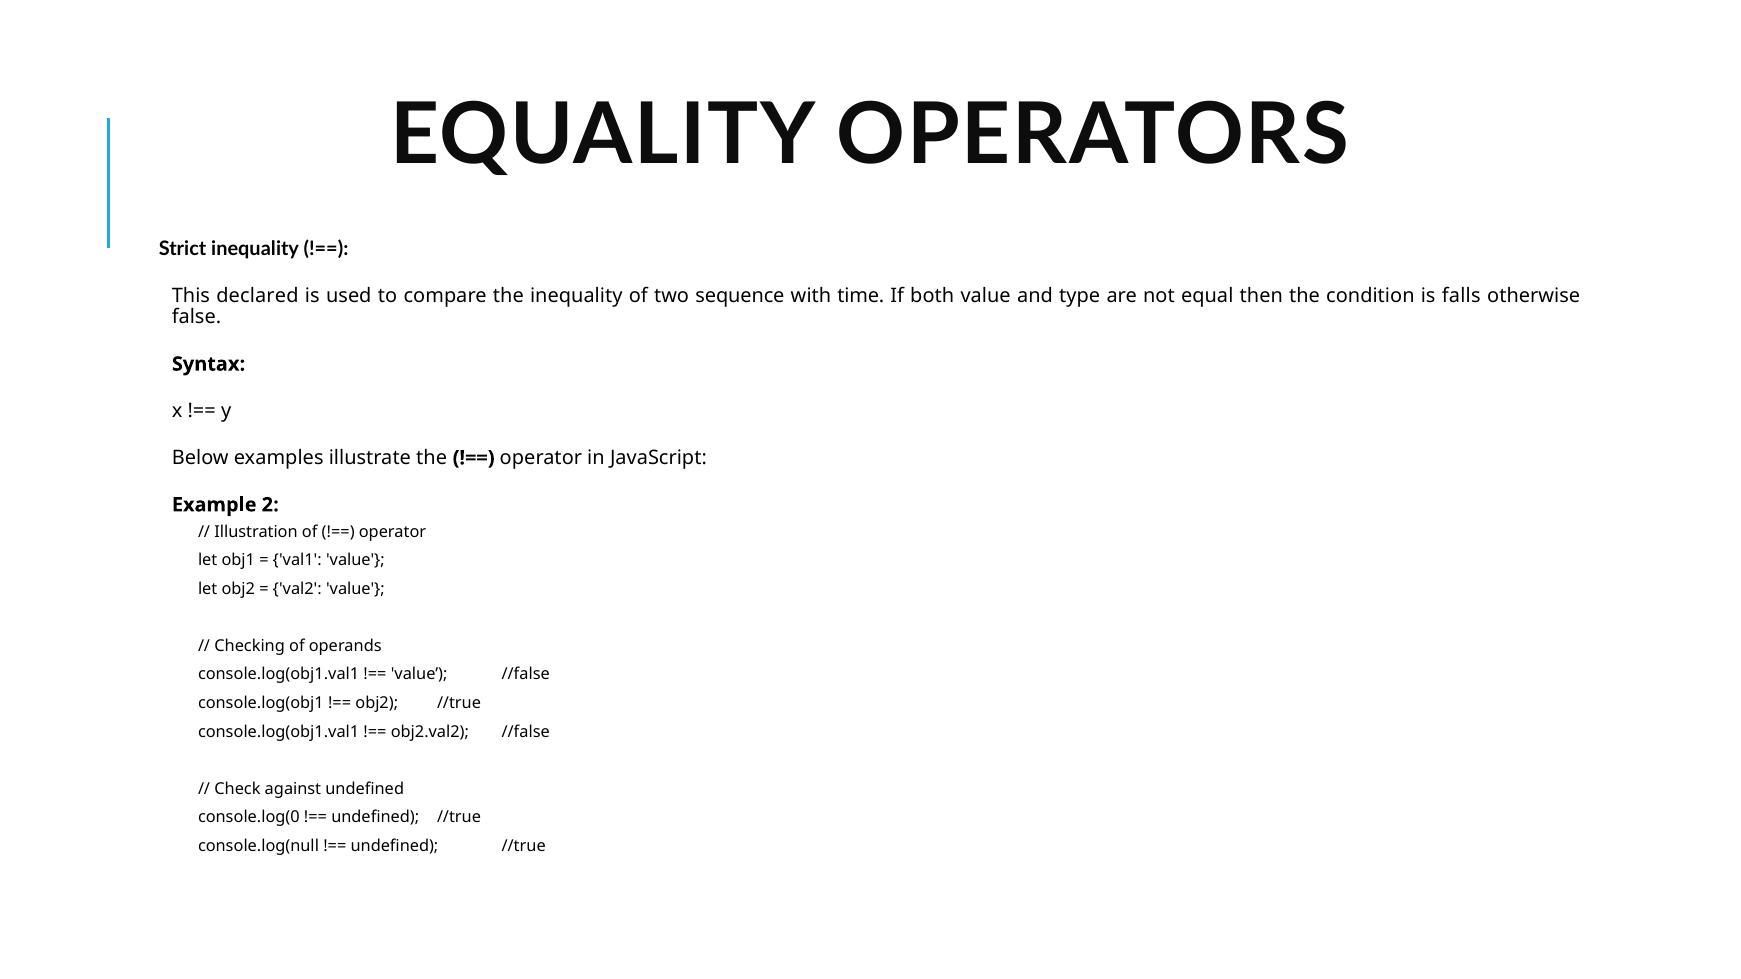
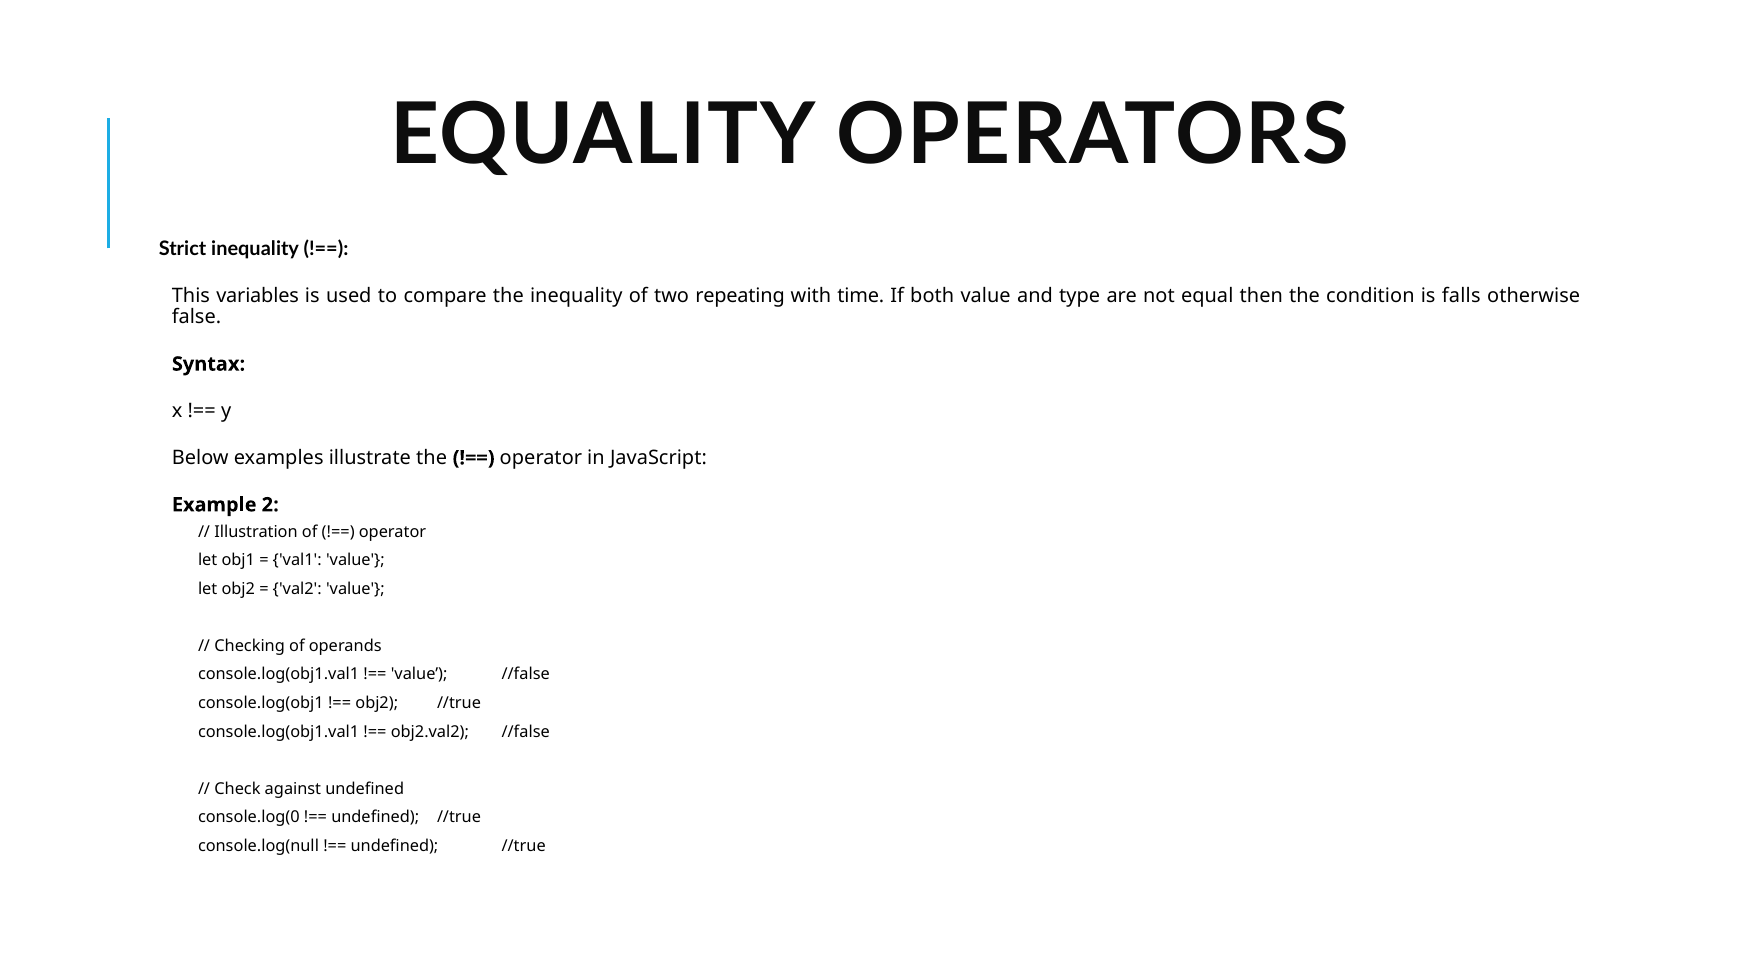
declared: declared -> variables
sequence: sequence -> repeating
